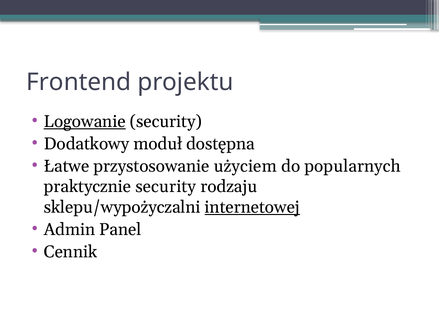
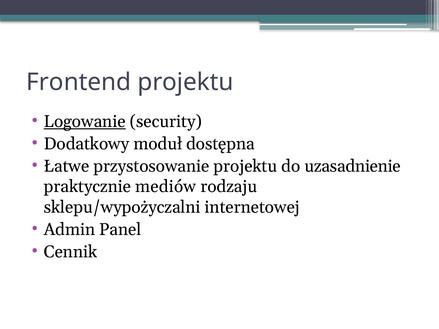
przystosowanie użyciem: użyciem -> projektu
popularnych: popularnych -> uzasadnienie
praktycznie security: security -> mediów
internetowej underline: present -> none
